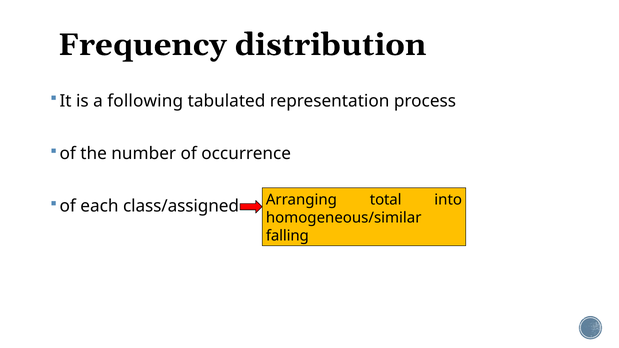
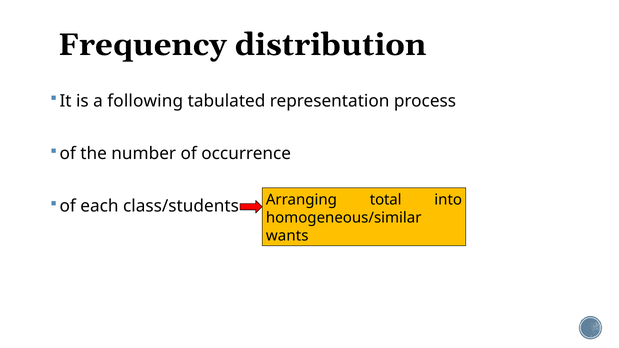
class/assigned: class/assigned -> class/students
falling: falling -> wants
